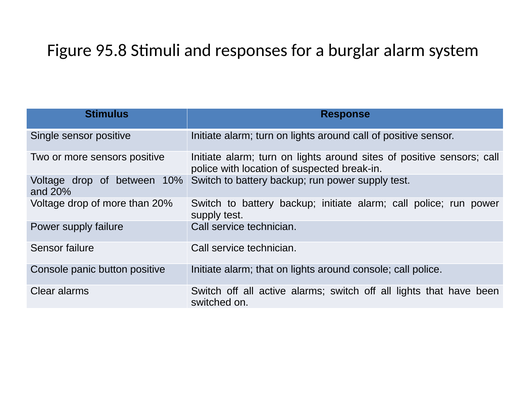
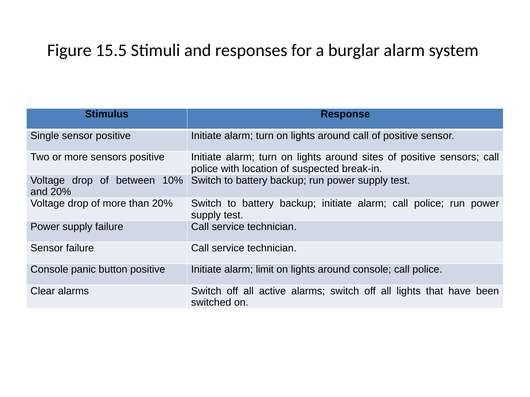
95.8: 95.8 -> 15.5
alarm that: that -> limit
